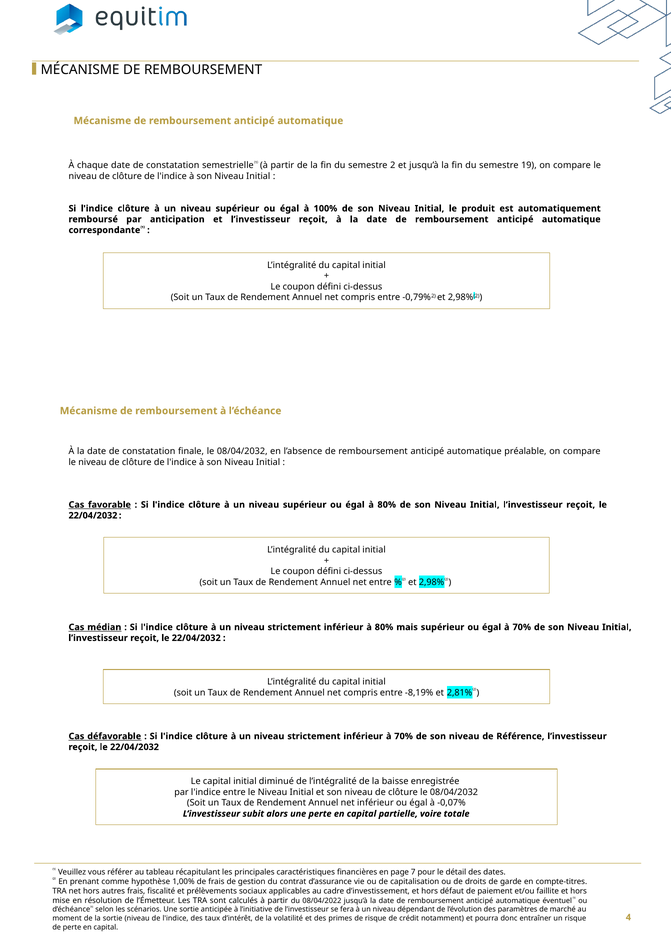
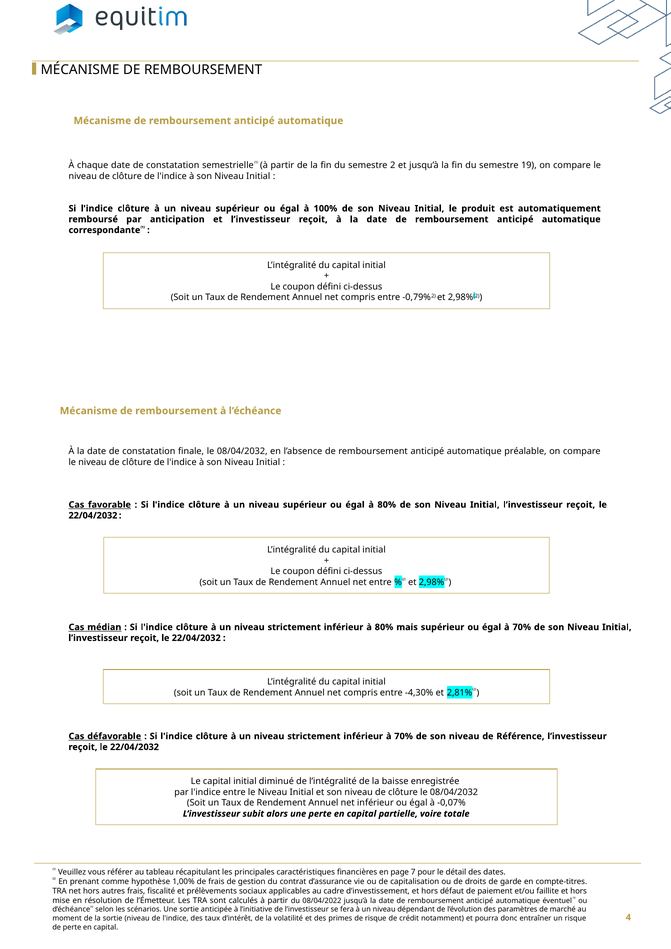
-8,19%: -8,19% -> -4,30%
